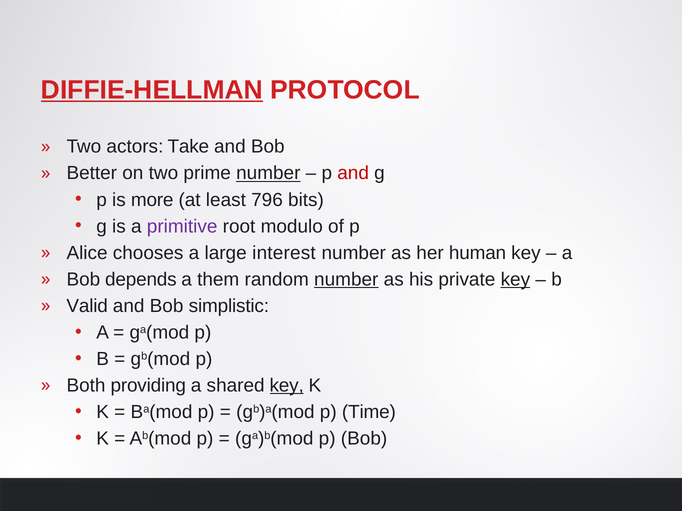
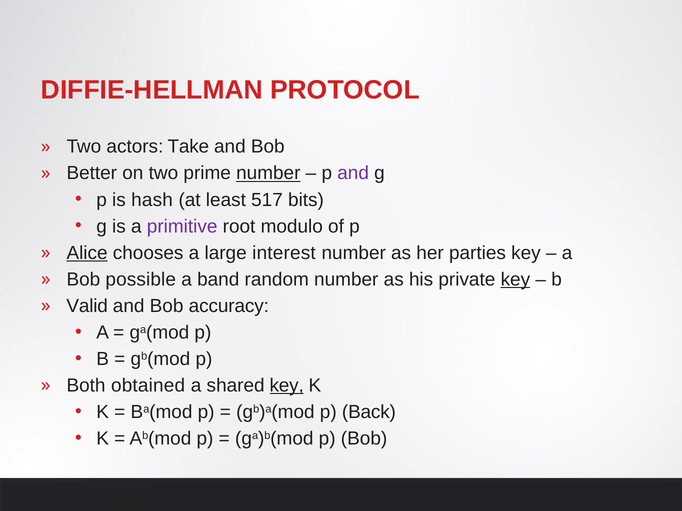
DIFFIE-HELLMAN underline: present -> none
and at (353, 173) colour: red -> purple
more: more -> hash
796: 796 -> 517
Alice underline: none -> present
human: human -> parties
depends: depends -> possible
them: them -> band
number at (346, 280) underline: present -> none
simplistic: simplistic -> accuracy
providing: providing -> obtained
Time: Time -> Back
